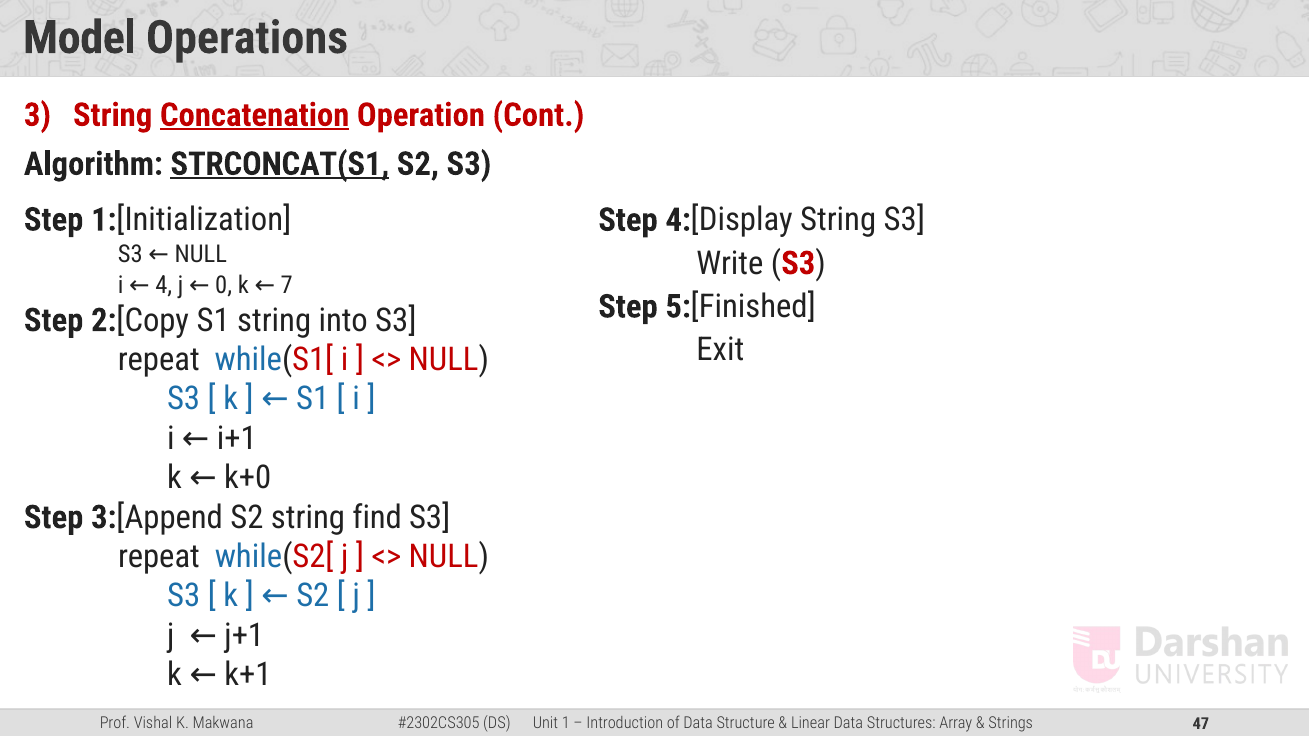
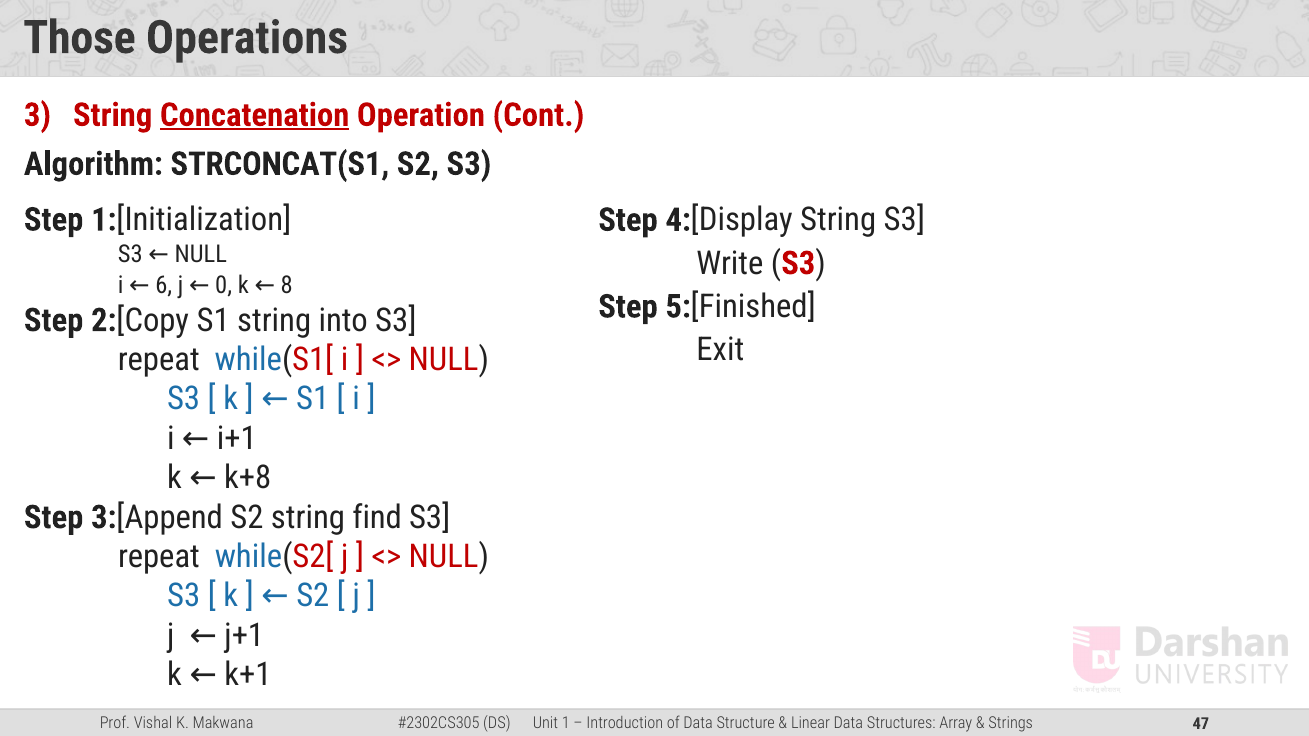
Model: Model -> Those
STRCONCAT(S1 underline: present -> none
4: 4 -> 6
7: 7 -> 8
k+0: k+0 -> k+8
